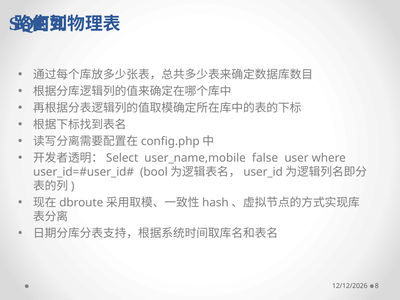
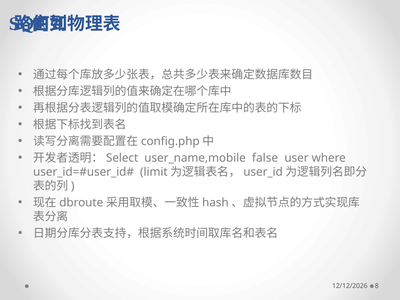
bool: bool -> limit
